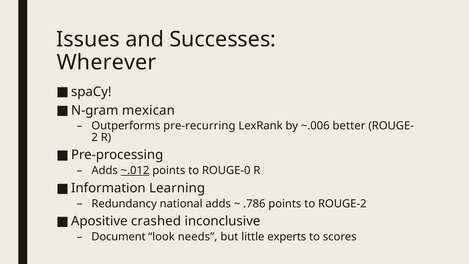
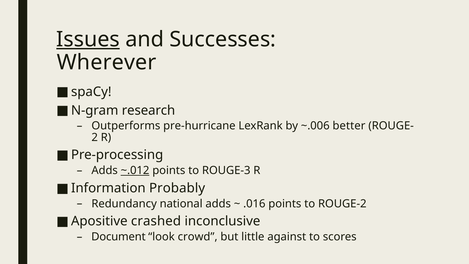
Issues underline: none -> present
mexican: mexican -> research
pre-recurring: pre-recurring -> pre-hurricane
ROUGE-0: ROUGE-0 -> ROUGE-3
Learning: Learning -> Probably
.786: .786 -> .016
needs: needs -> crowd
experts: experts -> against
